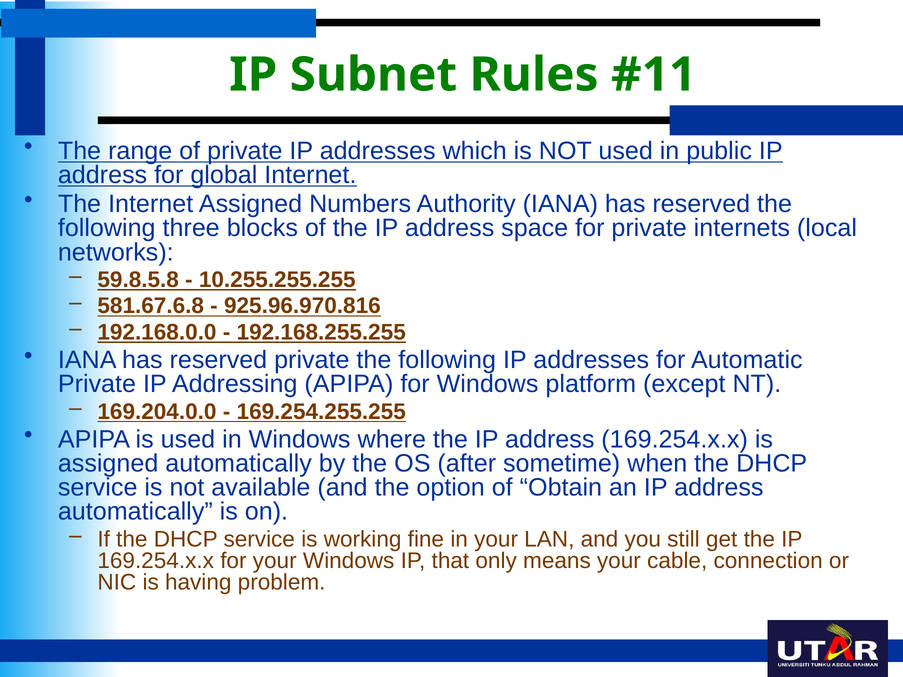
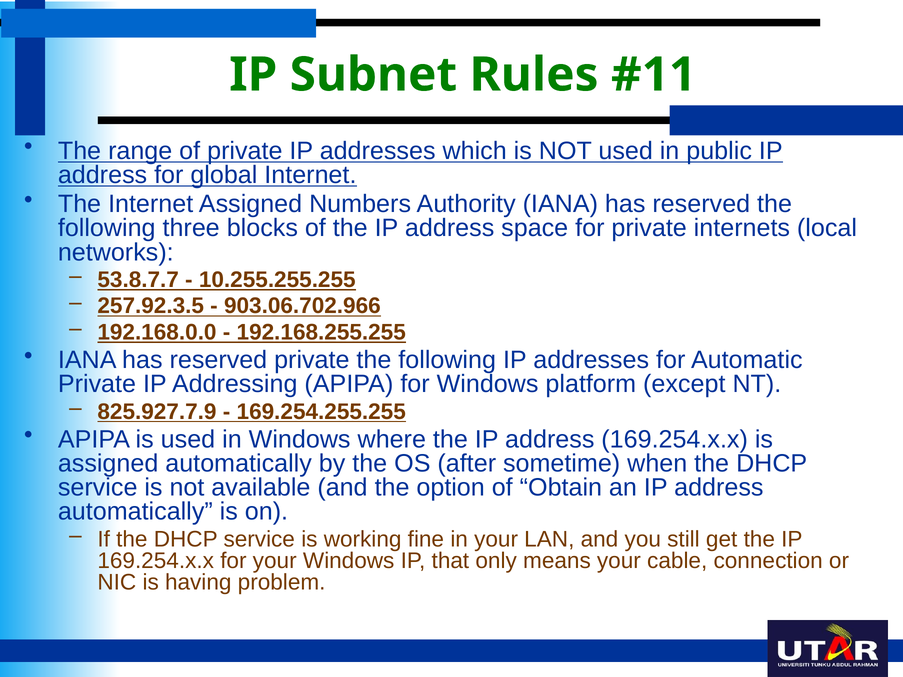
59.8.5.8: 59.8.5.8 -> 53.8.7.7
581.67.6.8: 581.67.6.8 -> 257.92.3.5
925.96.970.816: 925.96.970.816 -> 903.06.702.966
169.204.0.0: 169.204.0.0 -> 825.927.7.9
